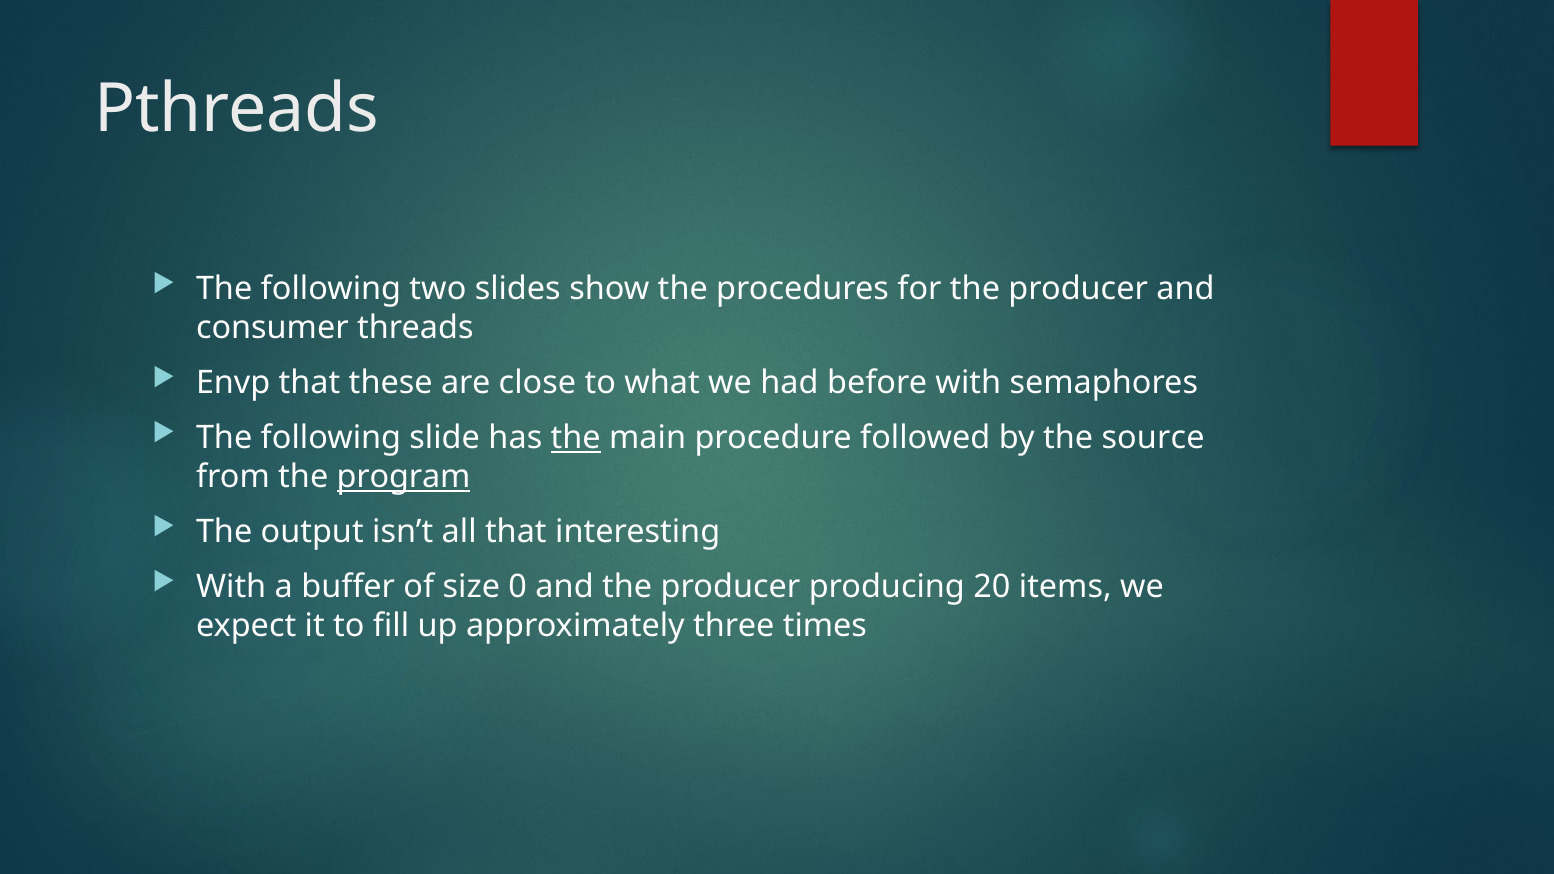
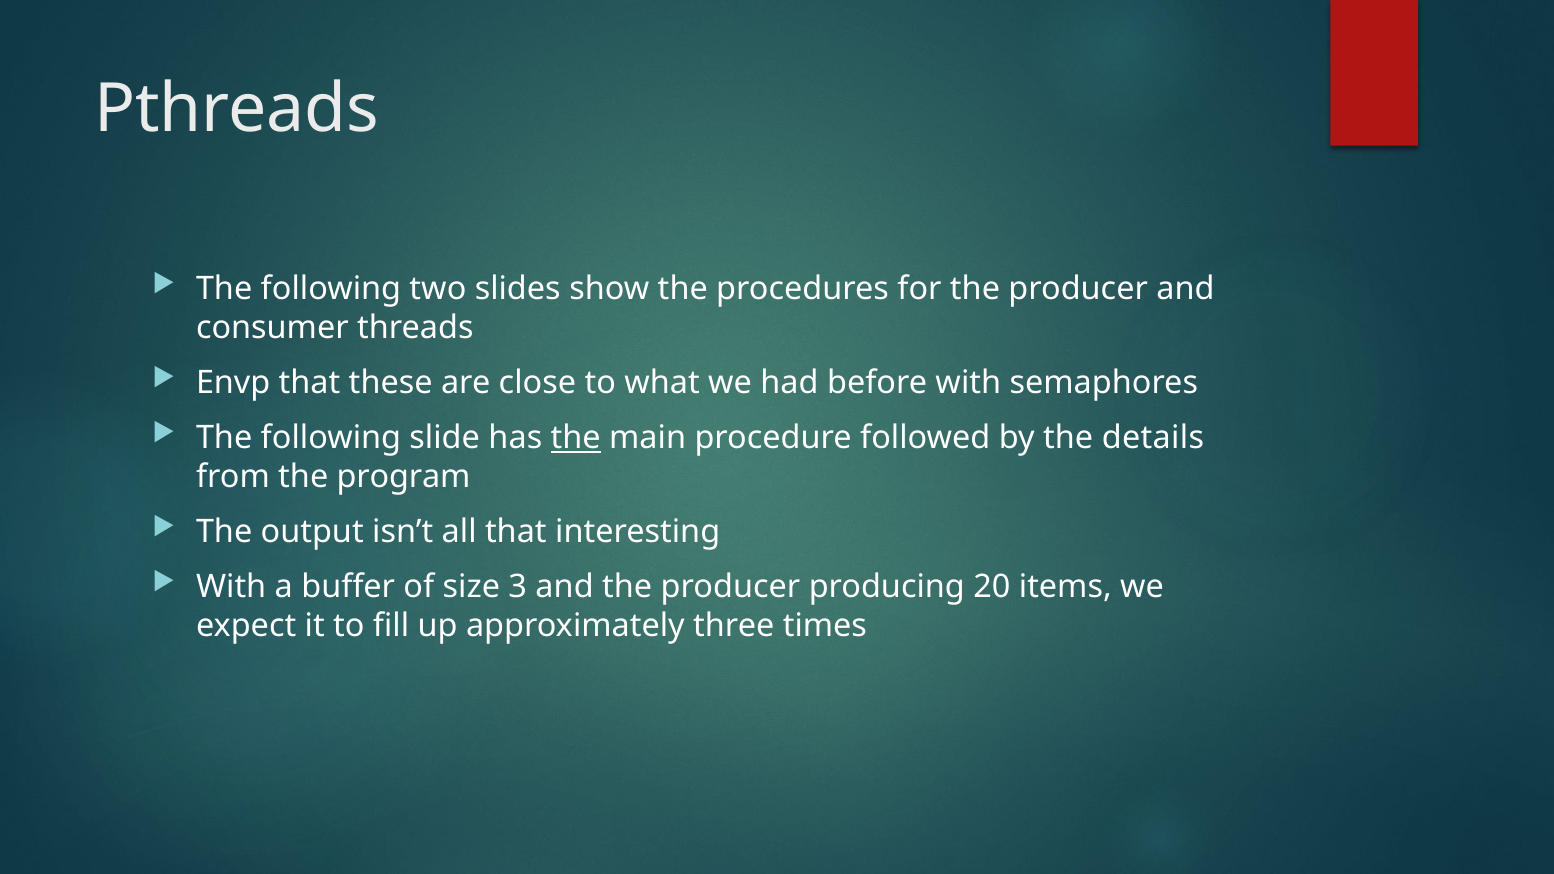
source: source -> details
program underline: present -> none
0: 0 -> 3
